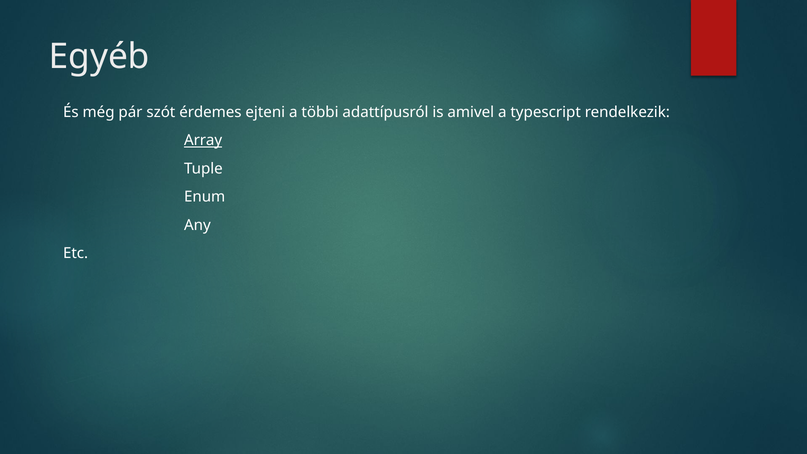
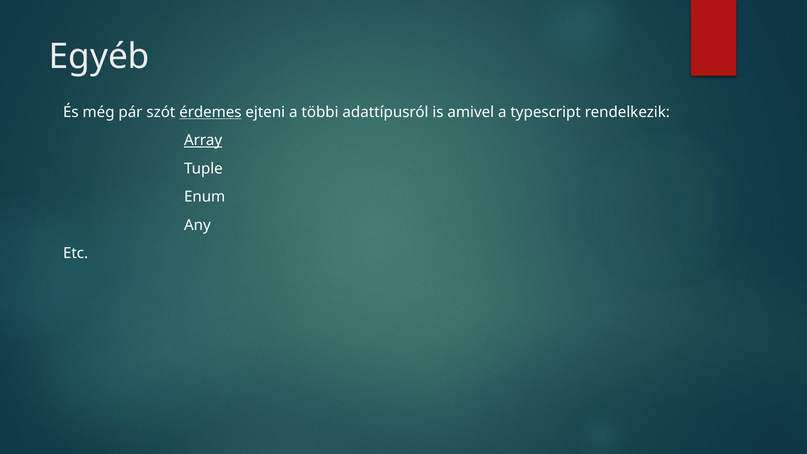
érdemes underline: none -> present
